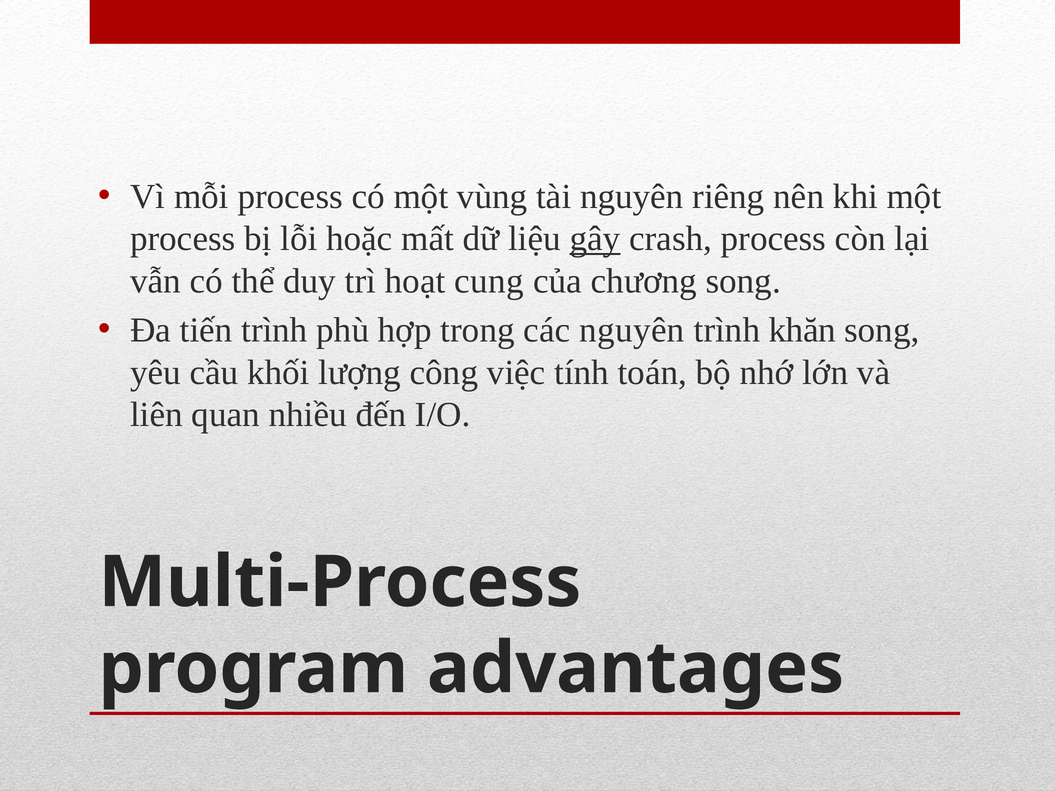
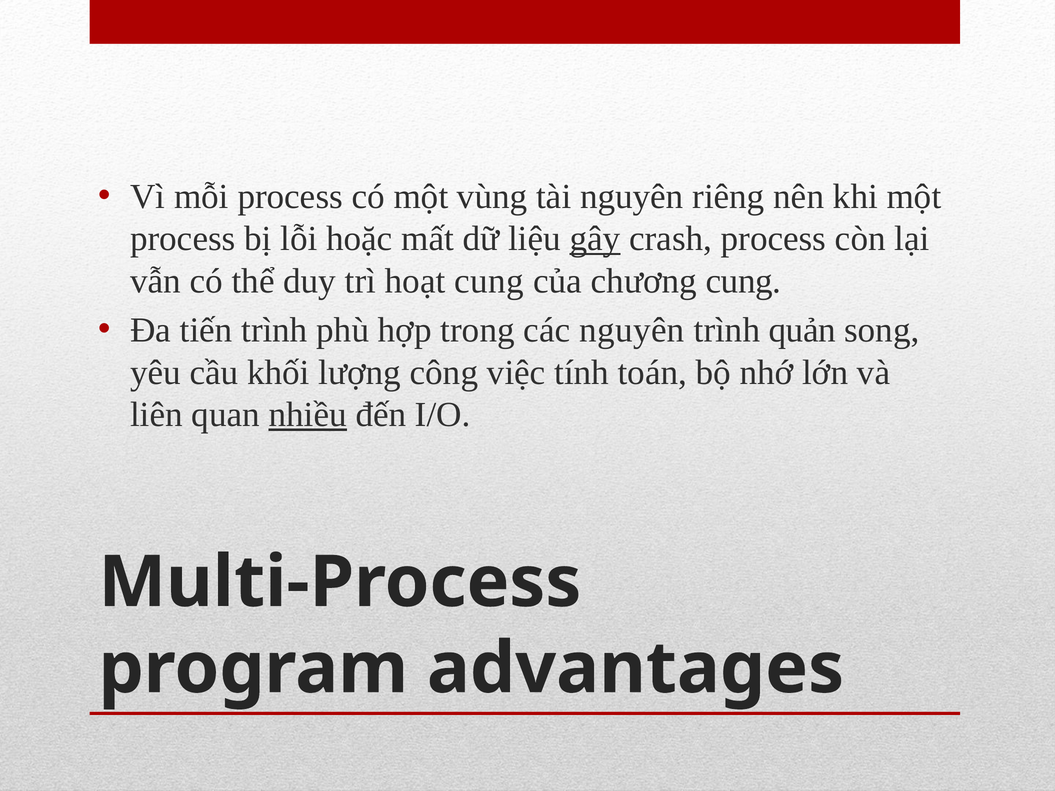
chương song: song -> cung
khăn: khăn -> quản
nhiều underline: none -> present
